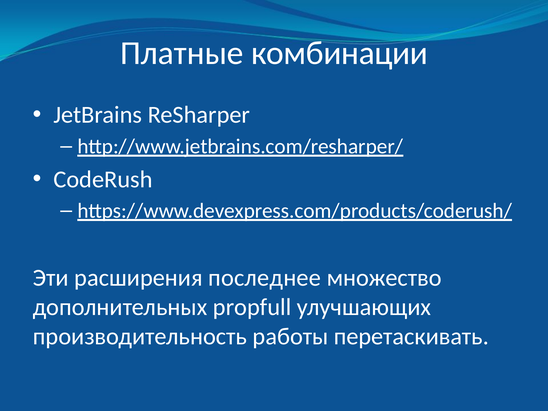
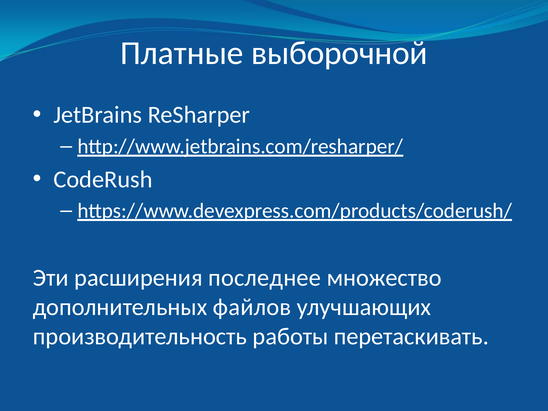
комбинации: комбинации -> выборочной
propfull: propfull -> файлов
